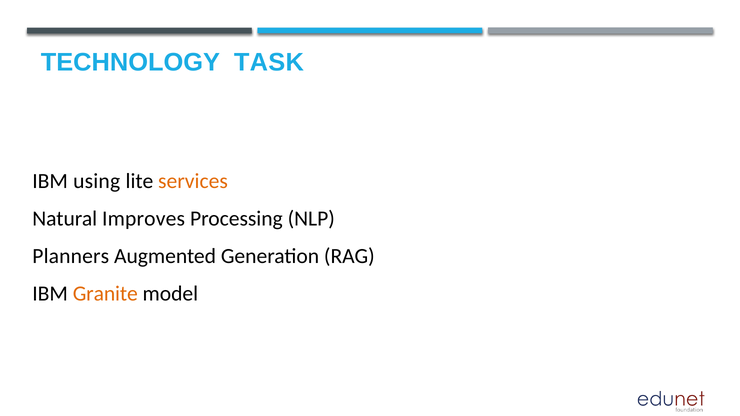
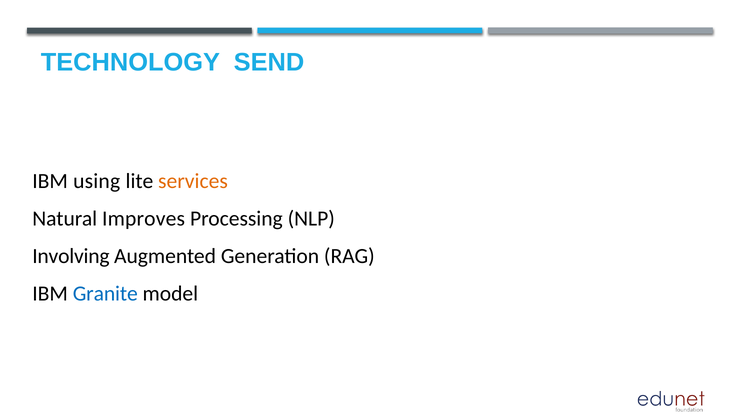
TASK: TASK -> SEND
Planners: Planners -> Involving
Granite colour: orange -> blue
